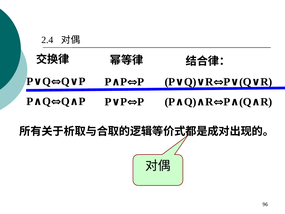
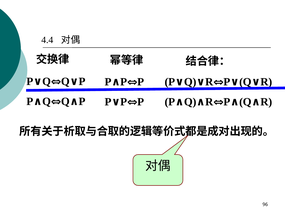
2.4: 2.4 -> 4.4
